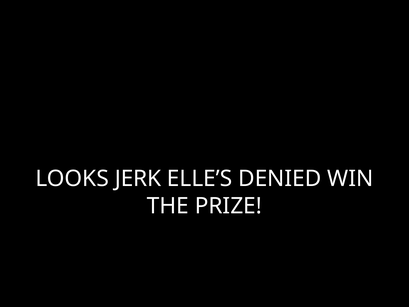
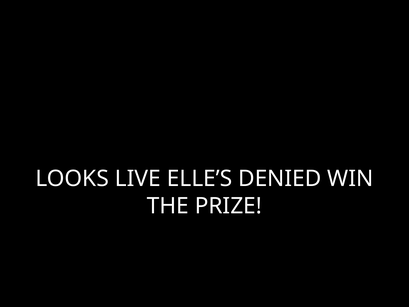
JERK: JERK -> LIVE
